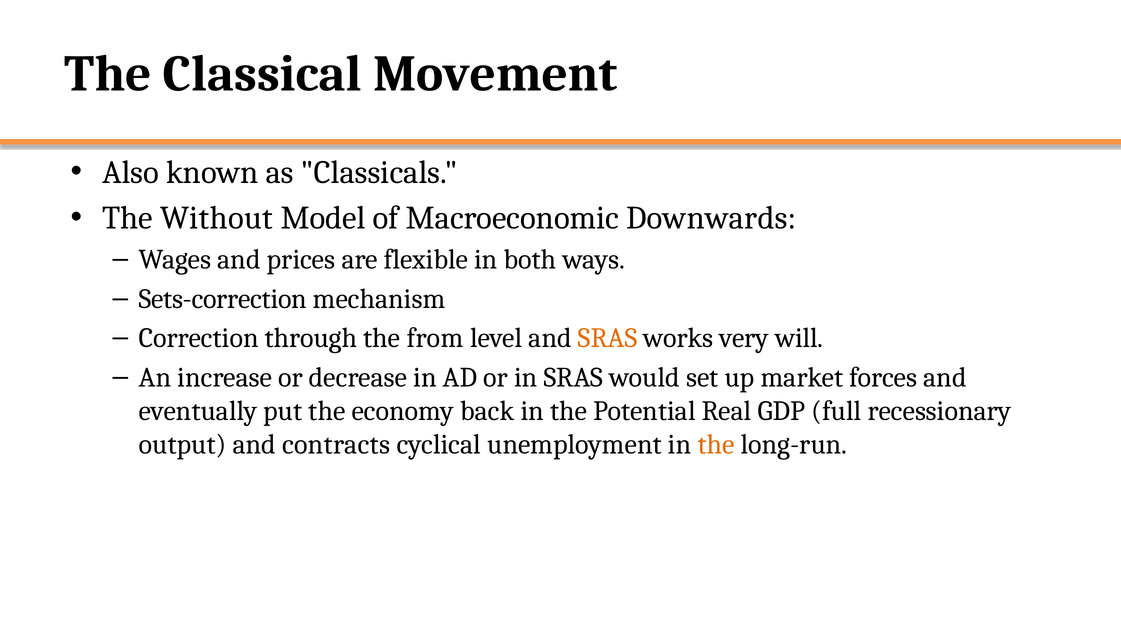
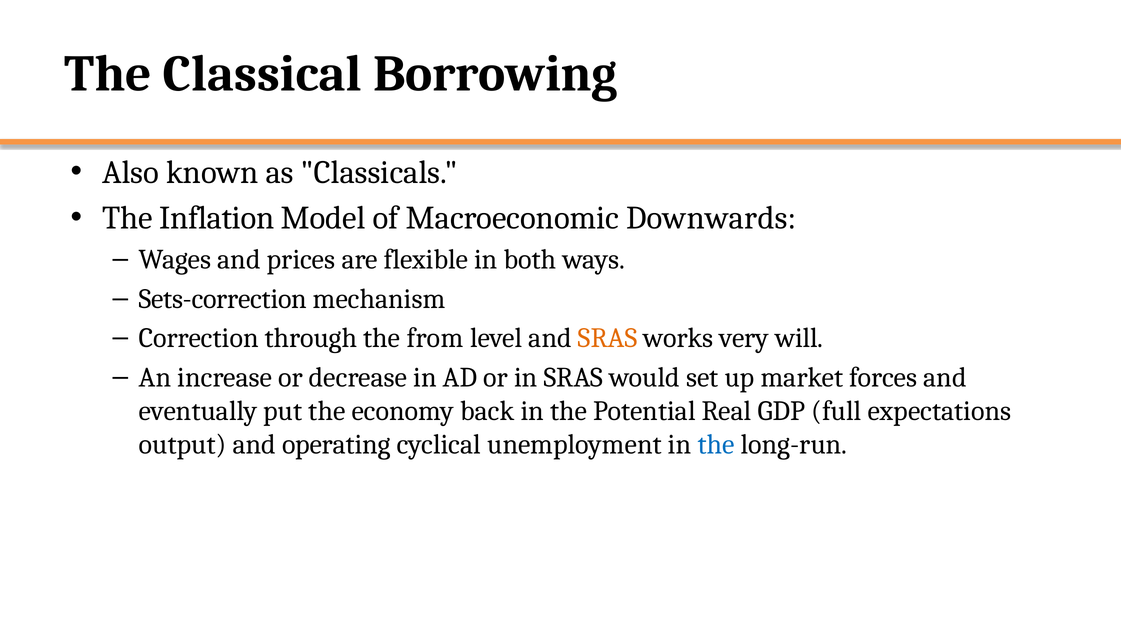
Movement: Movement -> Borrowing
Without: Without -> Inflation
recessionary: recessionary -> expectations
contracts: contracts -> operating
the at (716, 445) colour: orange -> blue
